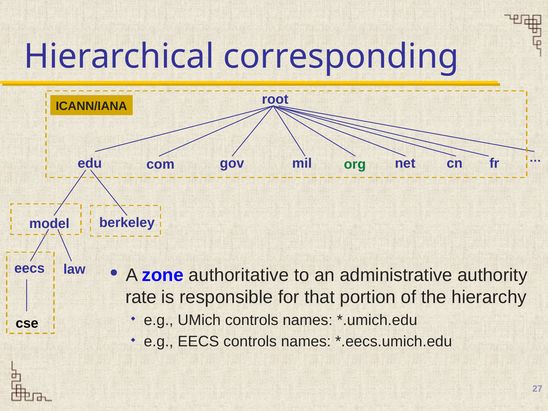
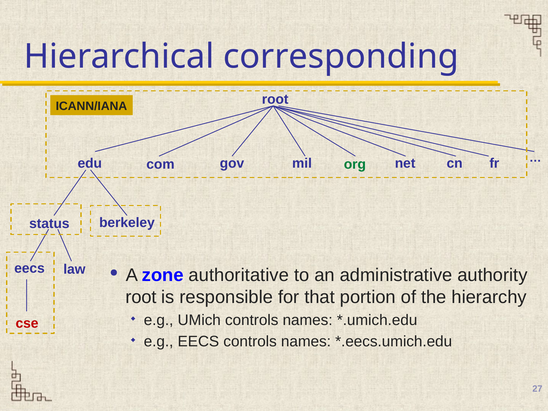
model: model -> status
rate at (141, 297): rate -> root
cse colour: black -> red
